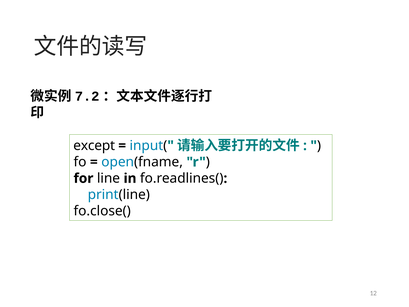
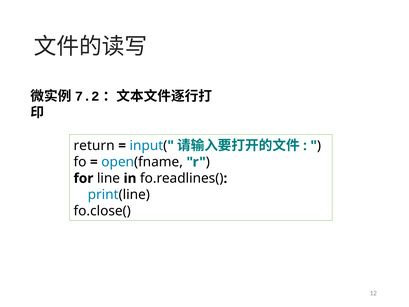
except: except -> return
